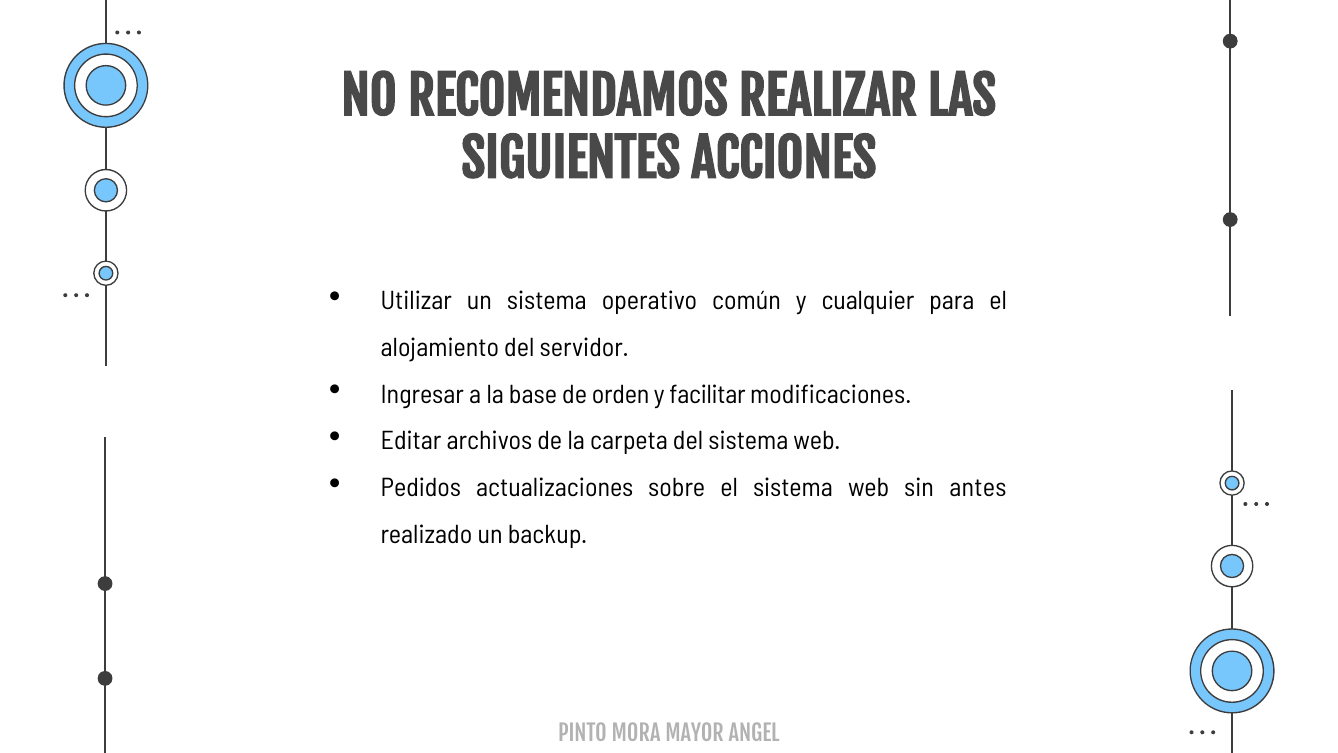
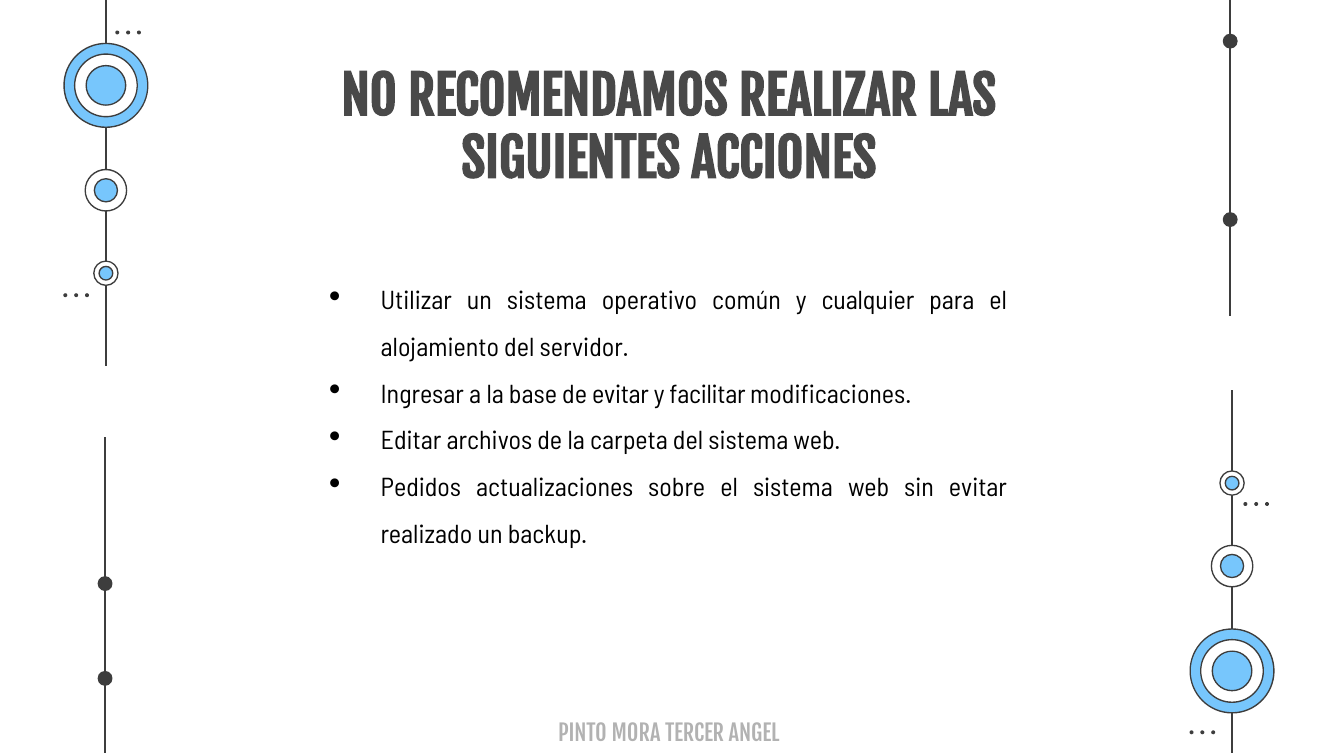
de orden: orden -> evitar
sin antes: antes -> evitar
MAYOR: MAYOR -> TERCER
